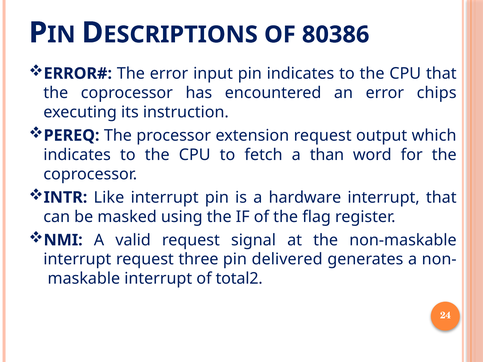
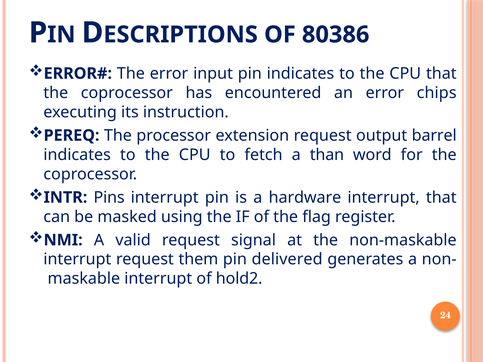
which: which -> barrel
Like: Like -> Pins
three: three -> them
total2: total2 -> hold2
